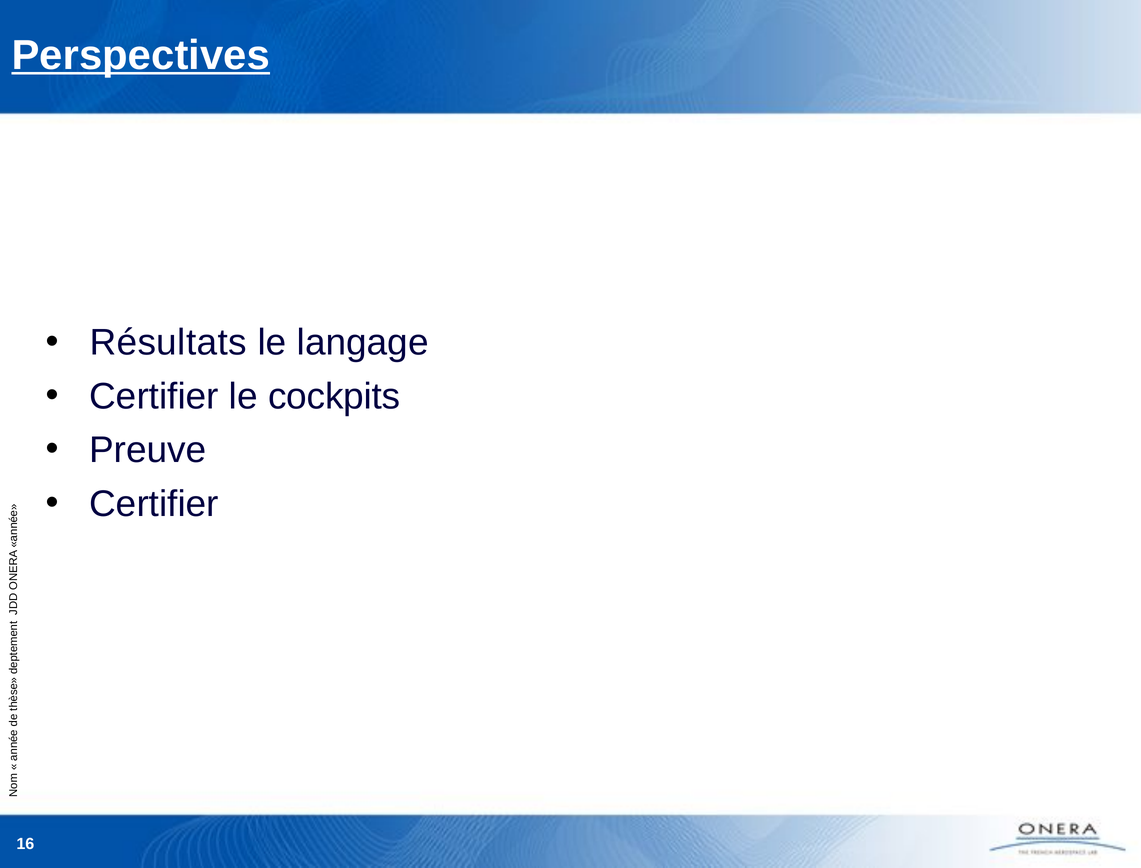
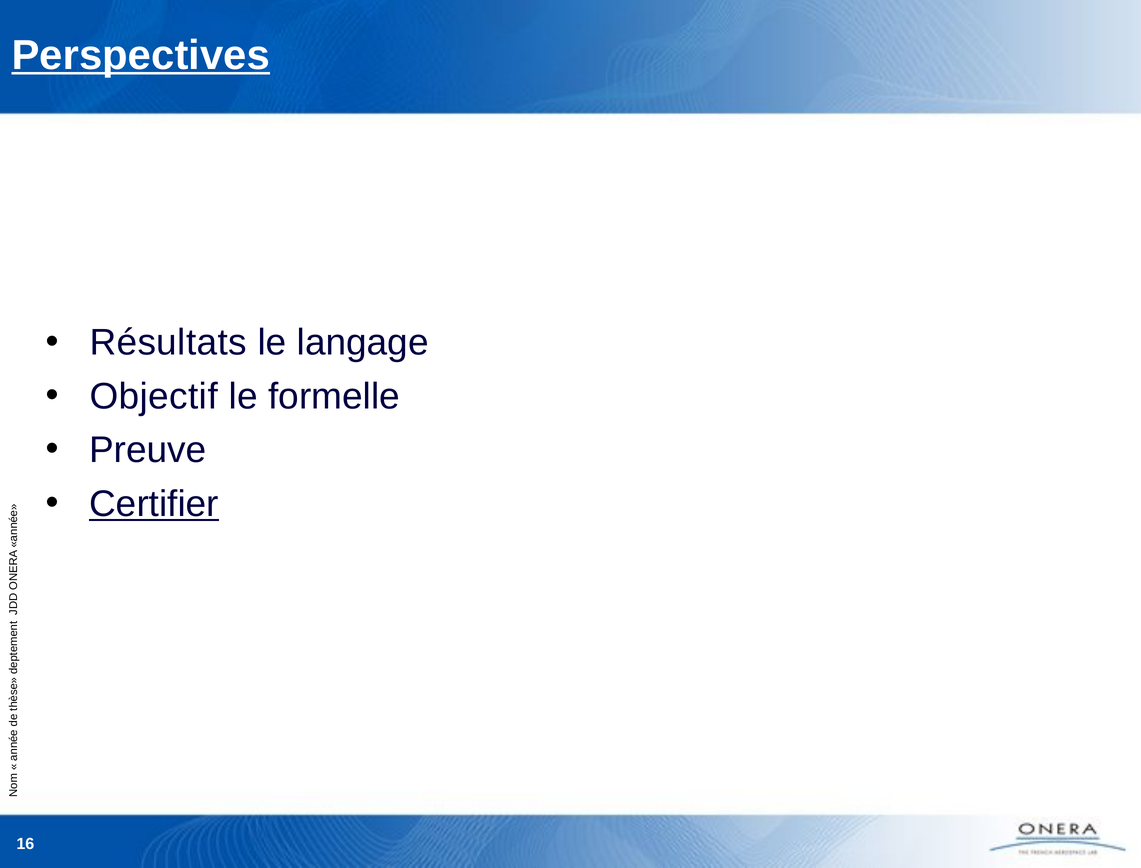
Certifier at (154, 396): Certifier -> Objectif
cockpits: cockpits -> formelle
Certifier at (154, 504) underline: none -> present
